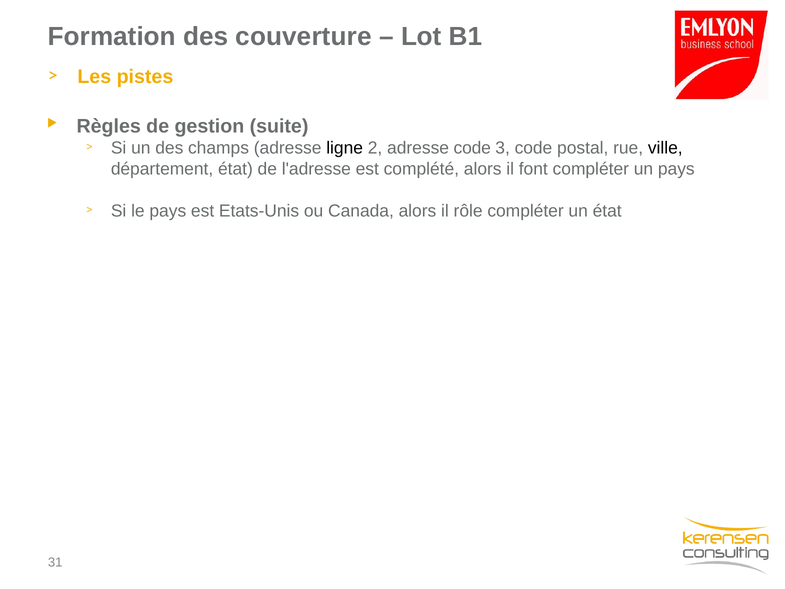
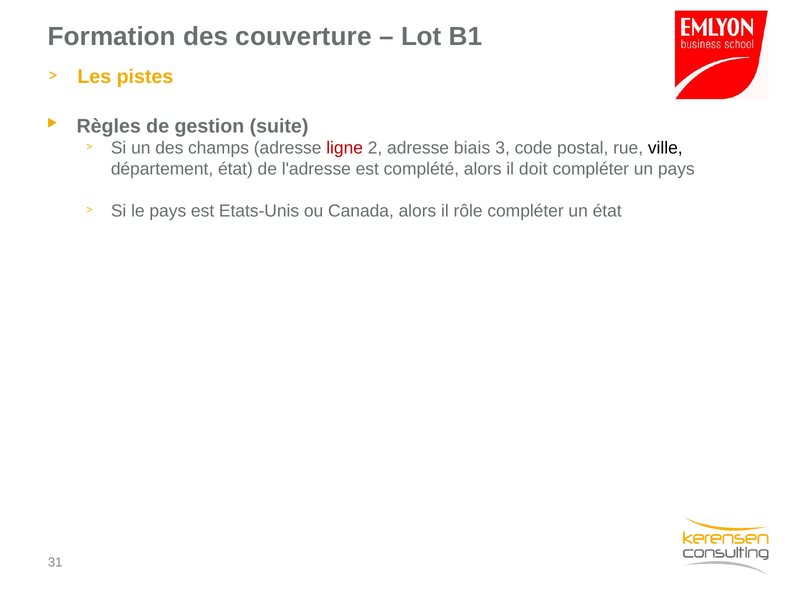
ligne colour: black -> red
adresse code: code -> biais
font: font -> doit
